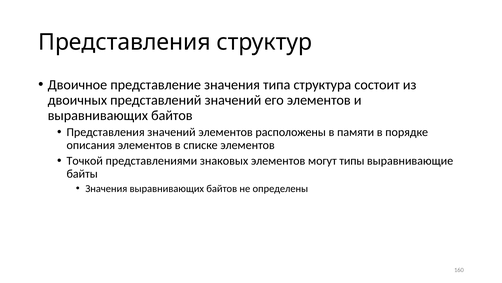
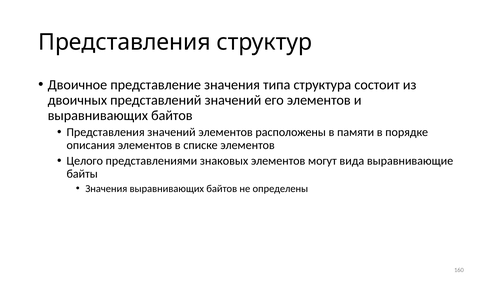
Точкой: Точкой -> Целого
типы: типы -> вида
